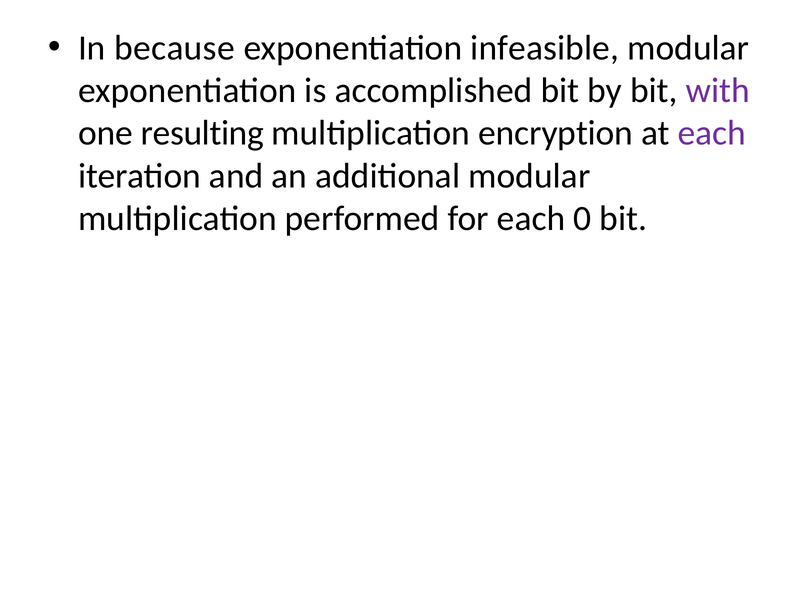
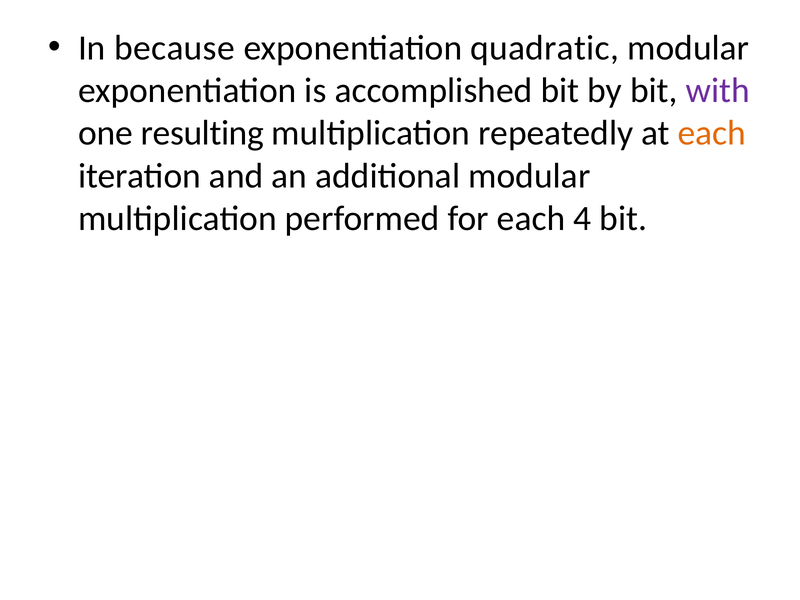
infeasible: infeasible -> quadratic
encryption: encryption -> repeatedly
each at (712, 133) colour: purple -> orange
0: 0 -> 4
